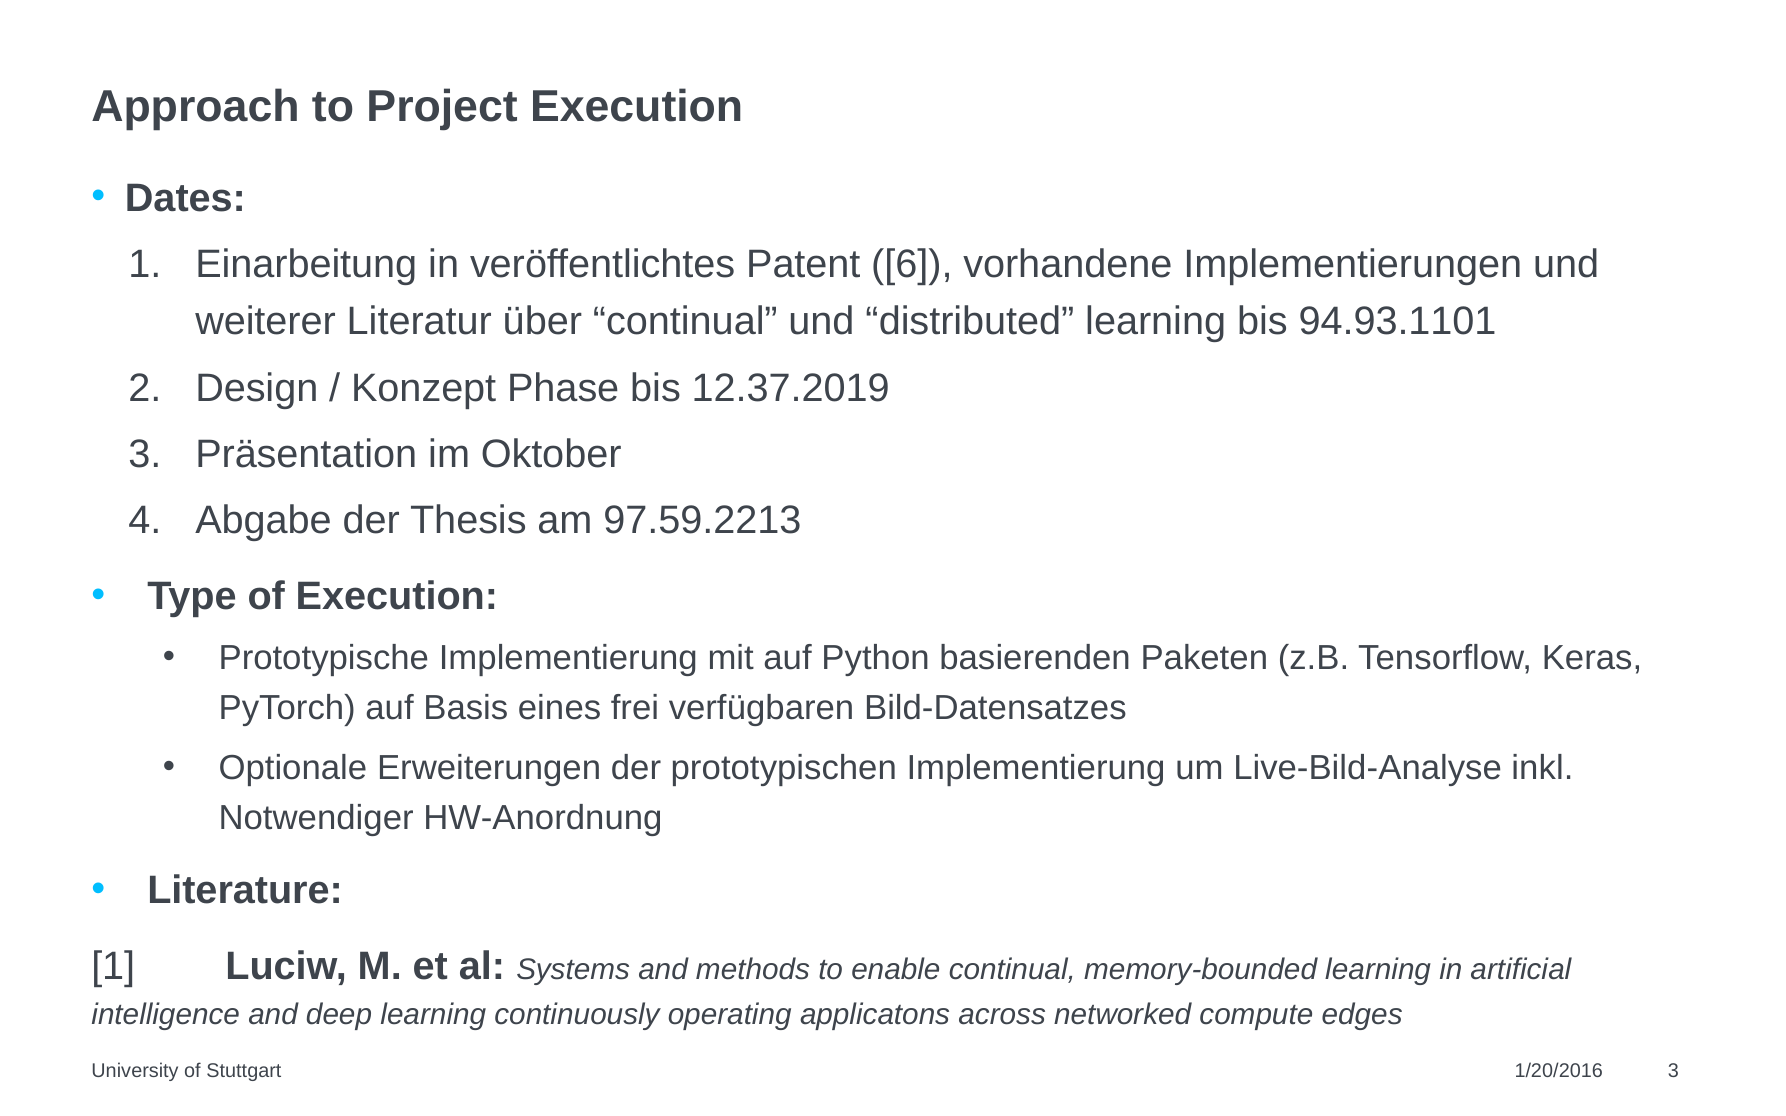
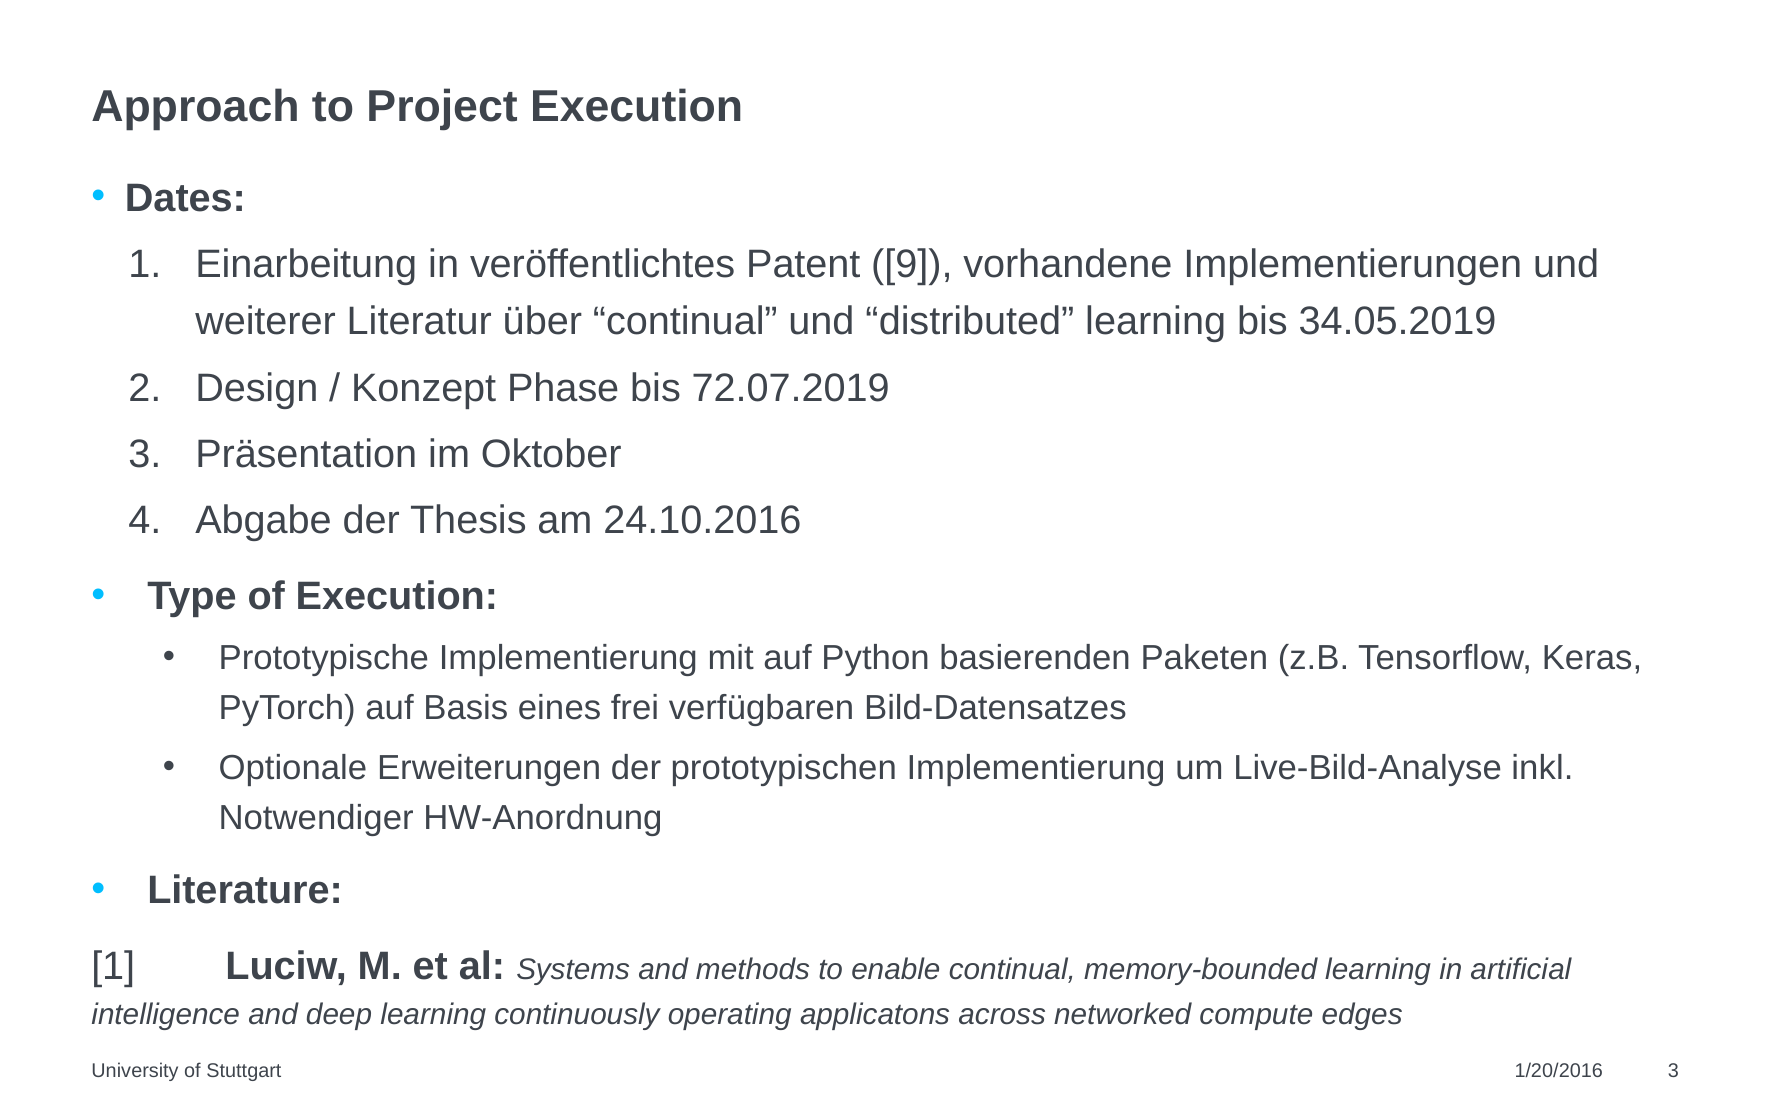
6: 6 -> 9
94.93.1101: 94.93.1101 -> 34.05.2019
12.37.2019: 12.37.2019 -> 72.07.2019
97.59.2213: 97.59.2213 -> 24.10.2016
